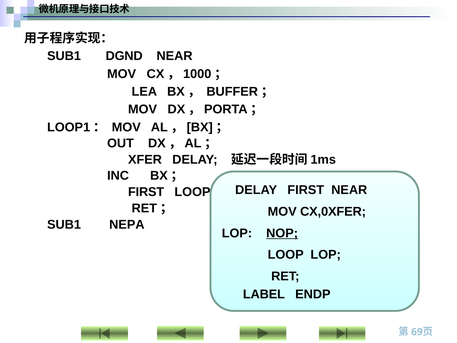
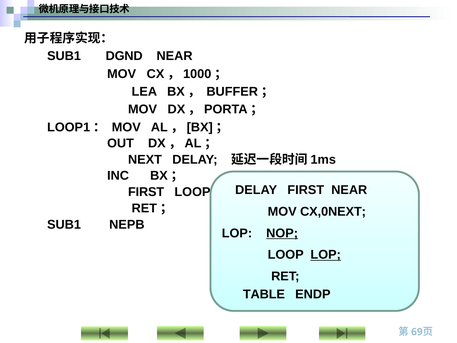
XFER: XFER -> NEXT
CX,0XFER: CX,0XFER -> CX,0NEXT
NEPA: NEPA -> NEPB
LOP at (326, 255) underline: none -> present
LABEL: LABEL -> TABLE
